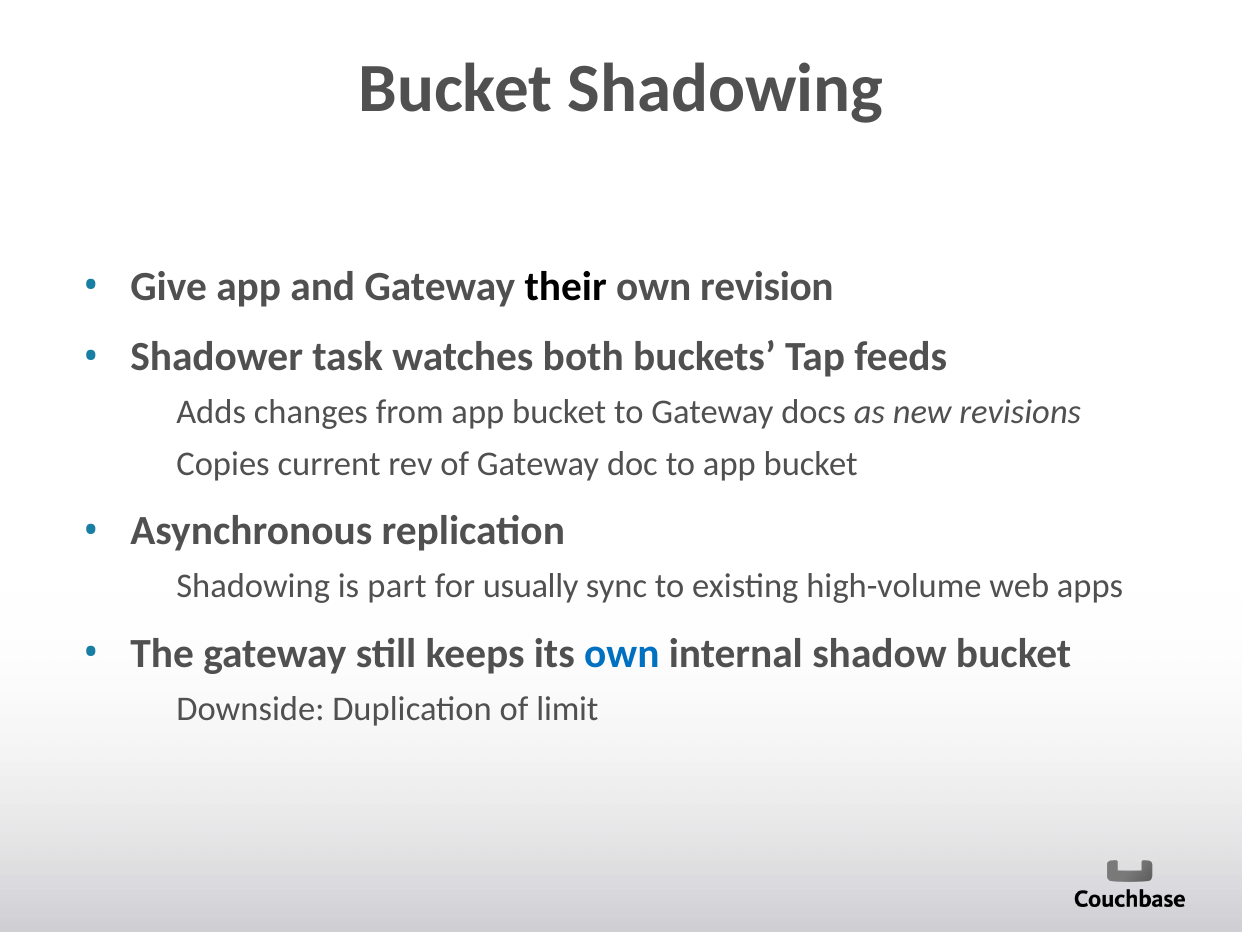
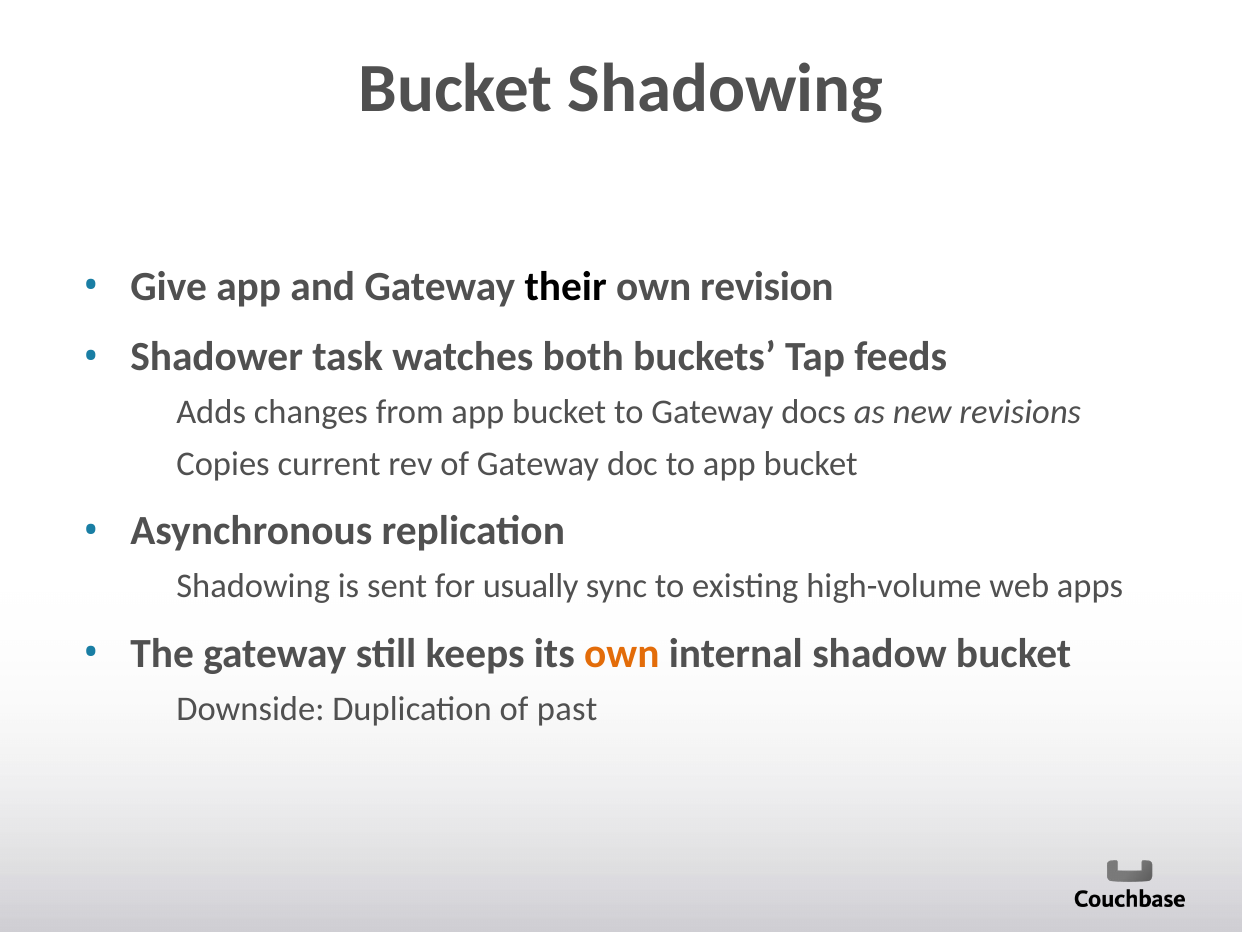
part: part -> sent
own at (622, 653) colour: blue -> orange
limit: limit -> past
